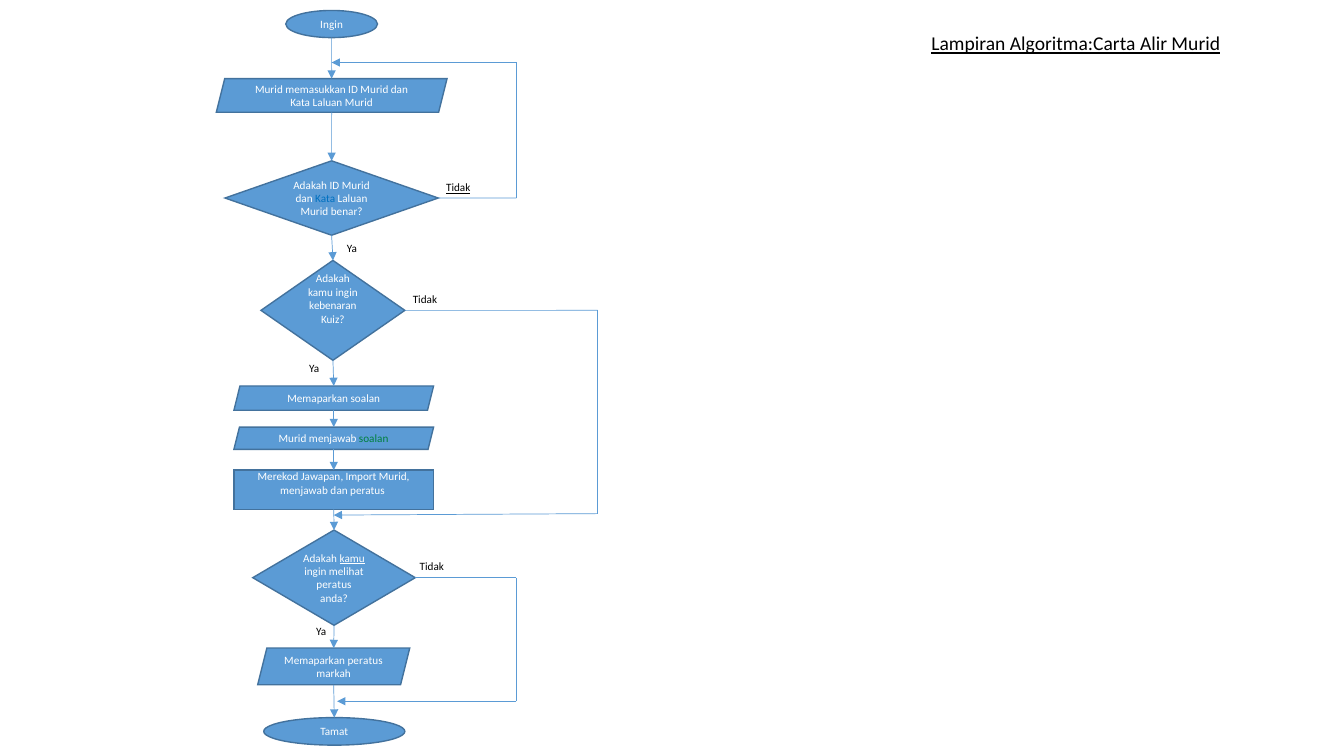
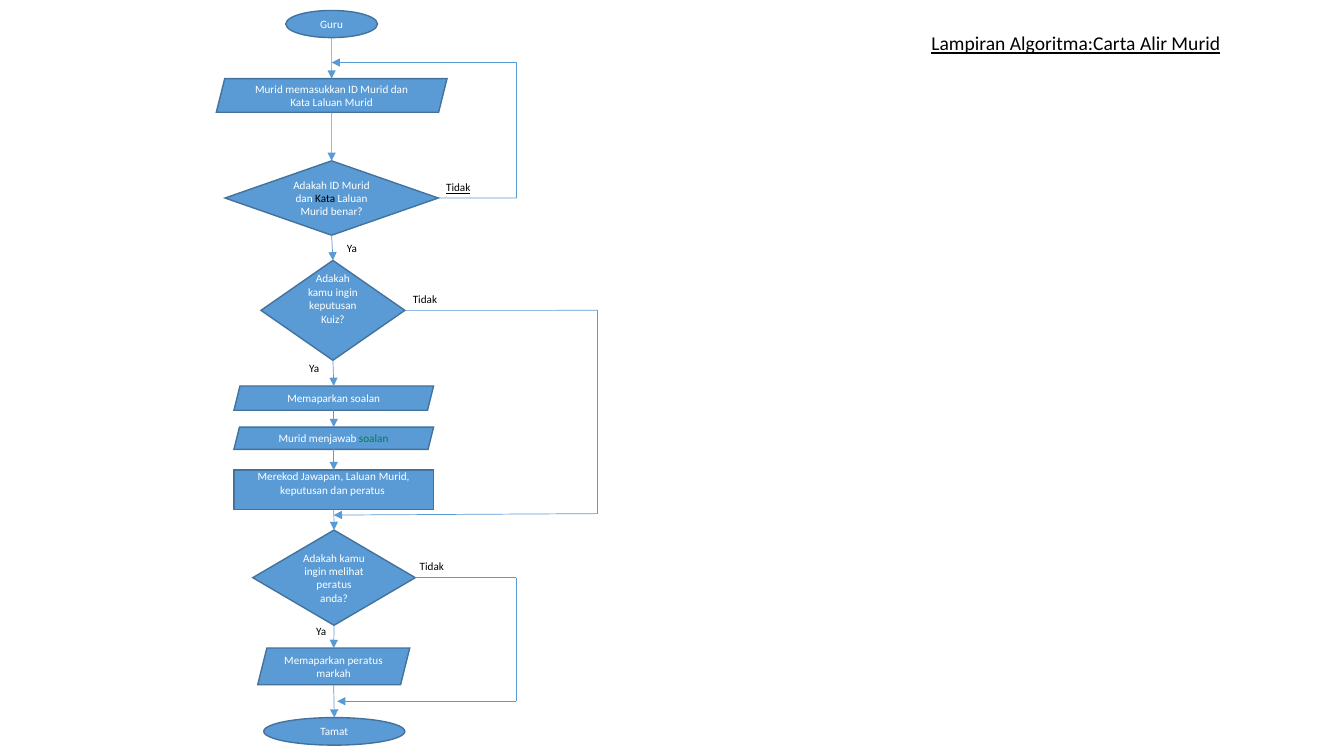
Ingin at (332, 25): Ingin -> Guru
Kata at (325, 199) colour: blue -> black
kebenaran at (333, 306): kebenaran -> keputusan
Jawapan Import: Import -> Laluan
menjawab at (304, 490): menjawab -> keputusan
kamu at (352, 558) underline: present -> none
